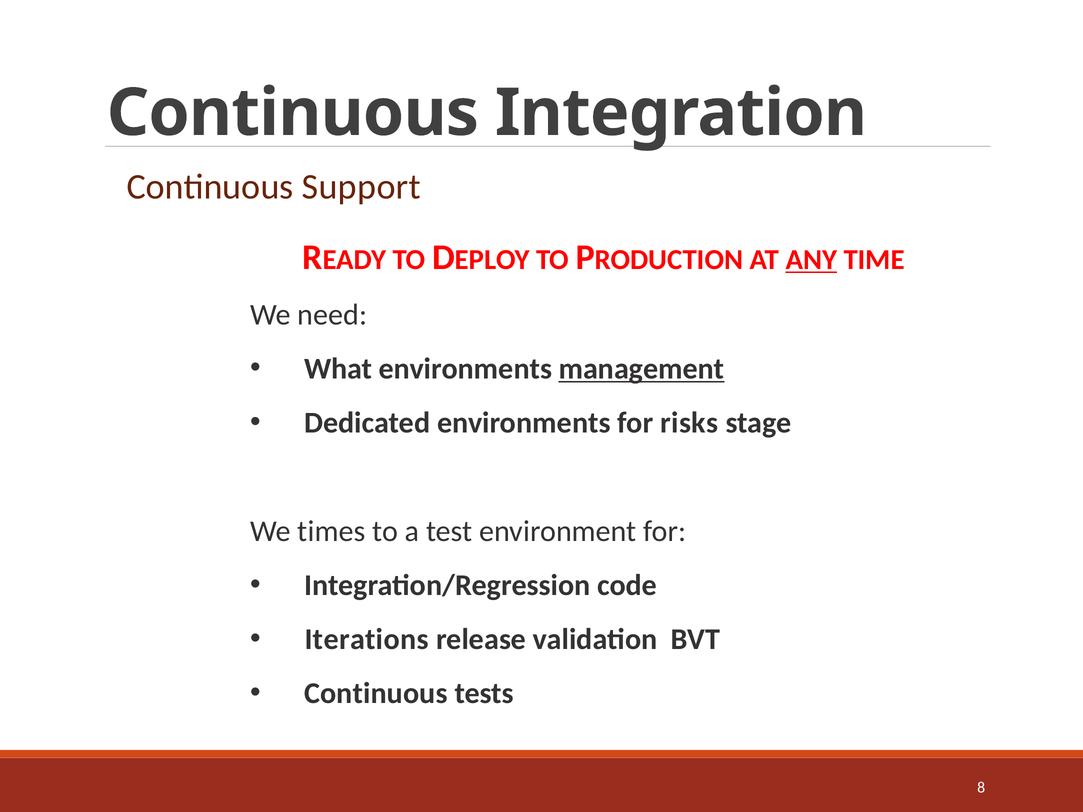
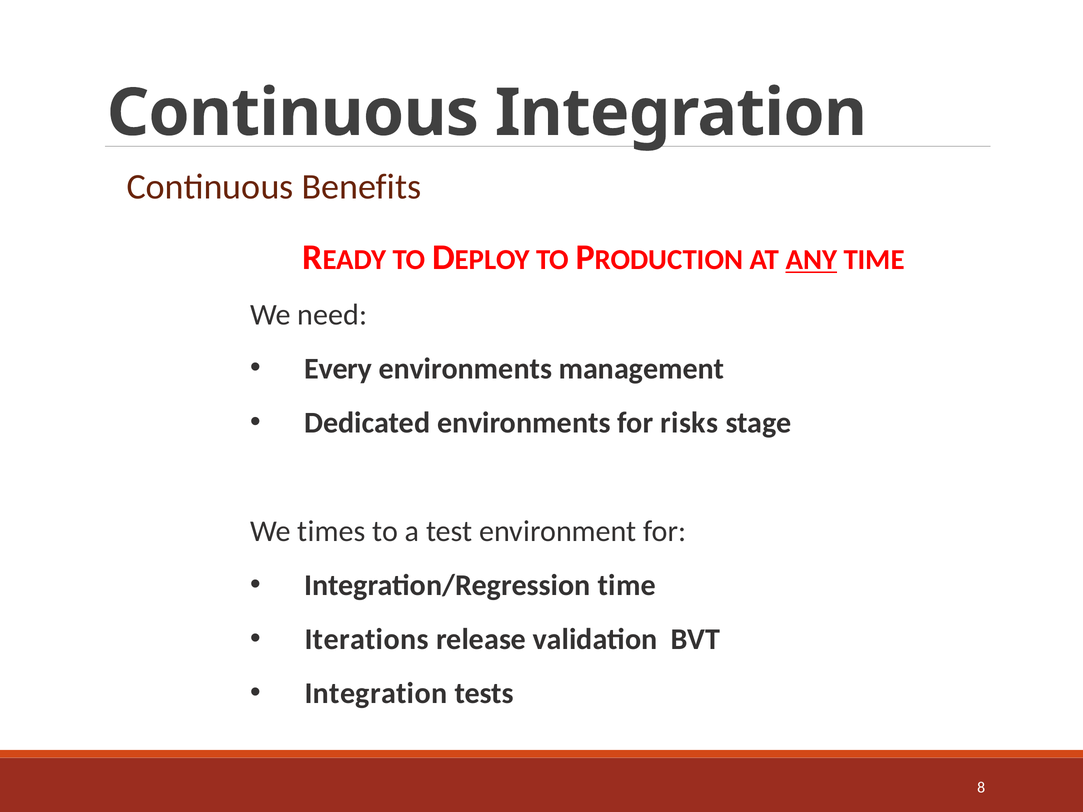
Support: Support -> Benefits
What: What -> Every
management underline: present -> none
Integration/Regression code: code -> time
Continuous at (376, 694): Continuous -> Integration
